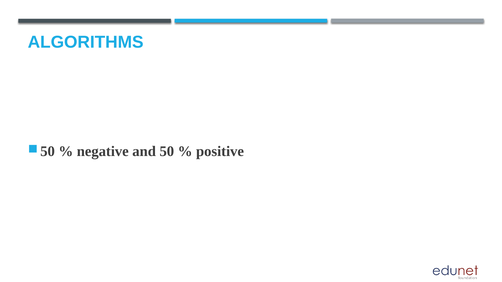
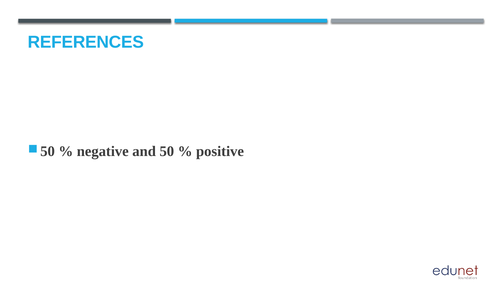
ALGORITHMS: ALGORITHMS -> REFERENCES
